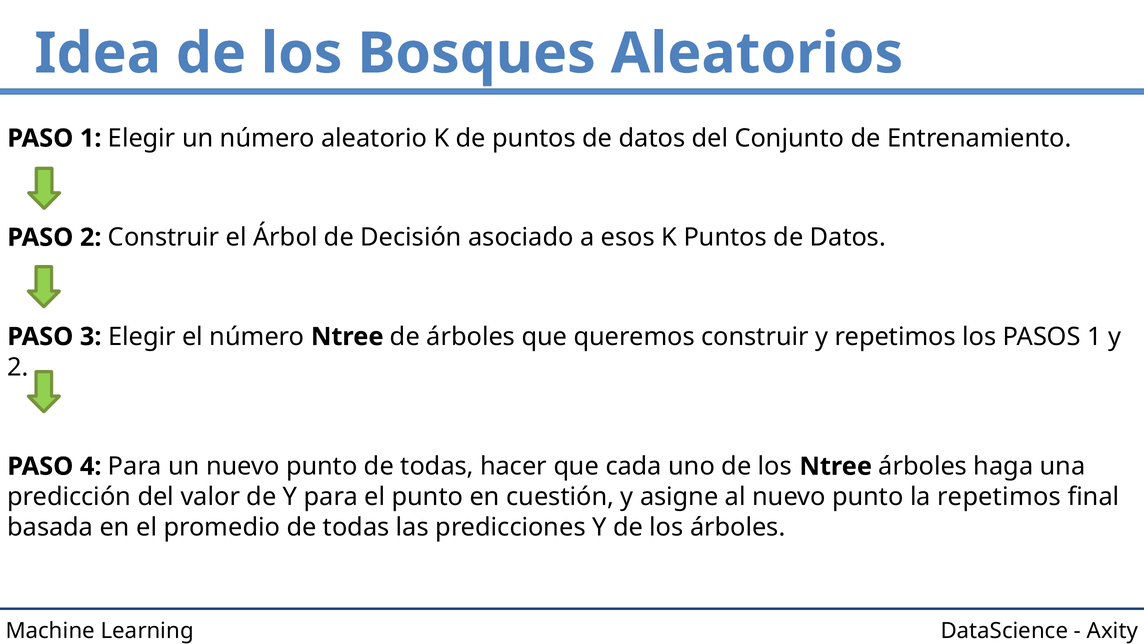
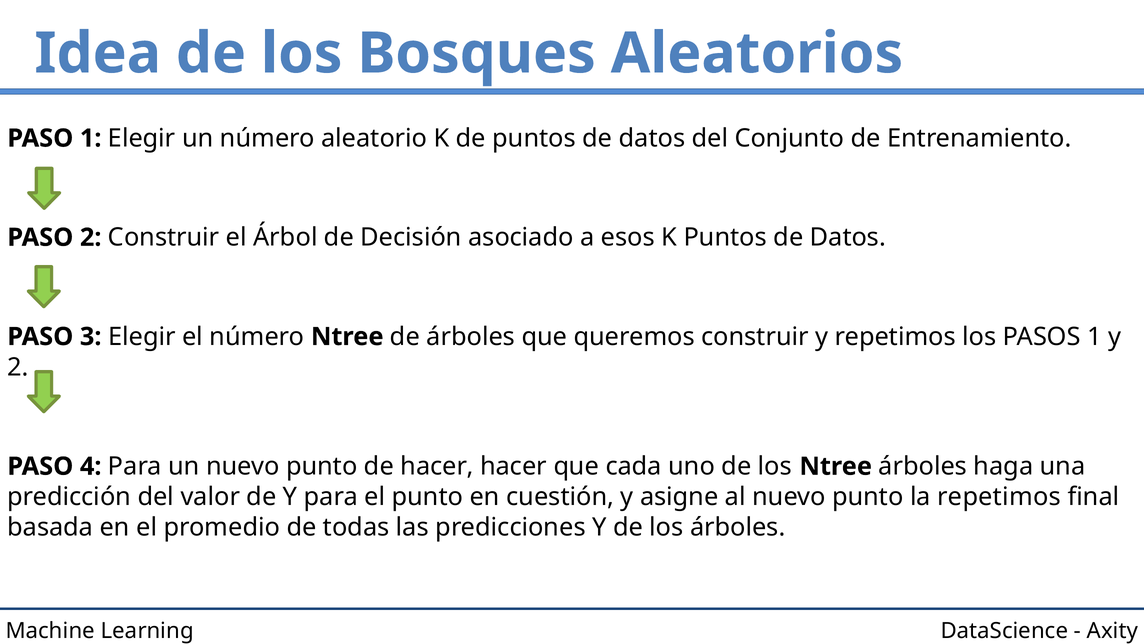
punto de todas: todas -> hacer
